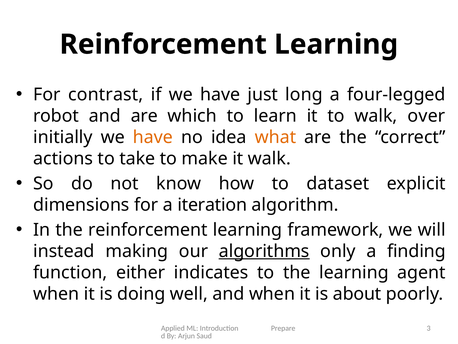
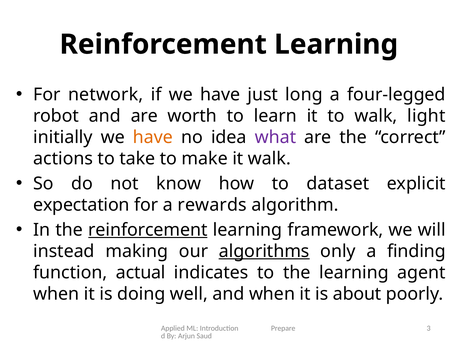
contrast: contrast -> network
which: which -> worth
over: over -> light
what colour: orange -> purple
dimensions: dimensions -> expectation
iteration: iteration -> rewards
reinforcement at (148, 229) underline: none -> present
either: either -> actual
